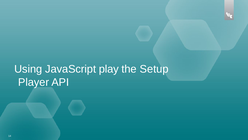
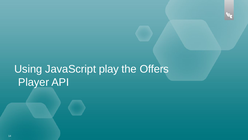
Setup: Setup -> Offers
